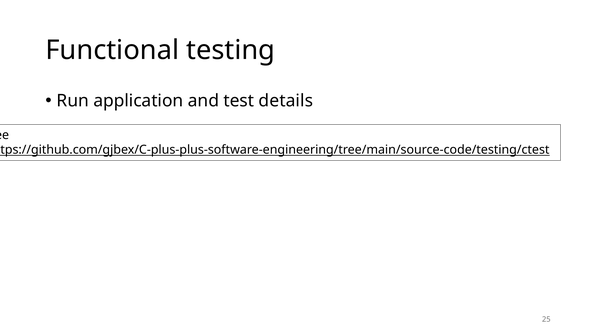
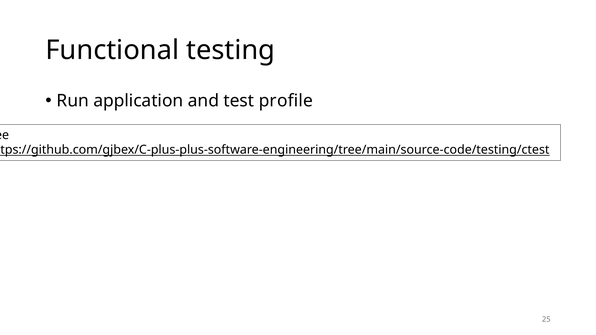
details: details -> profile
